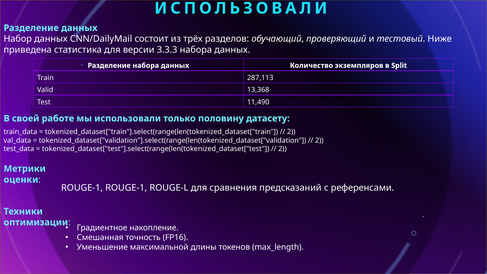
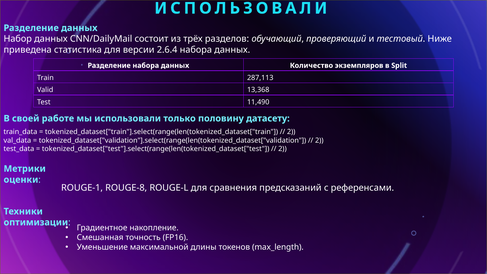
3.3.3: 3.3.3 -> 2.6.4
ROUGE-1 ROUGE-1: ROUGE-1 -> ROUGE-8
